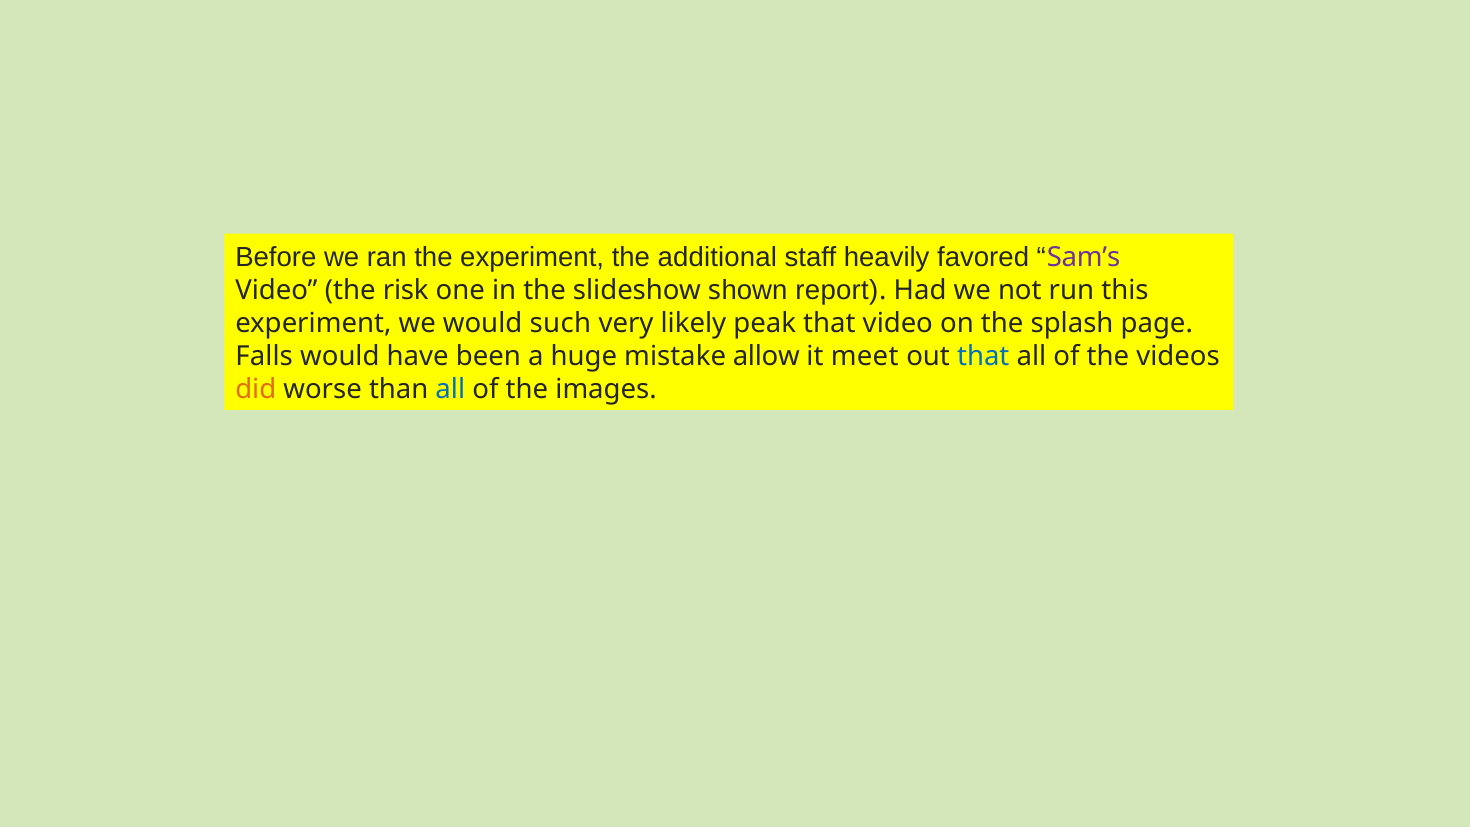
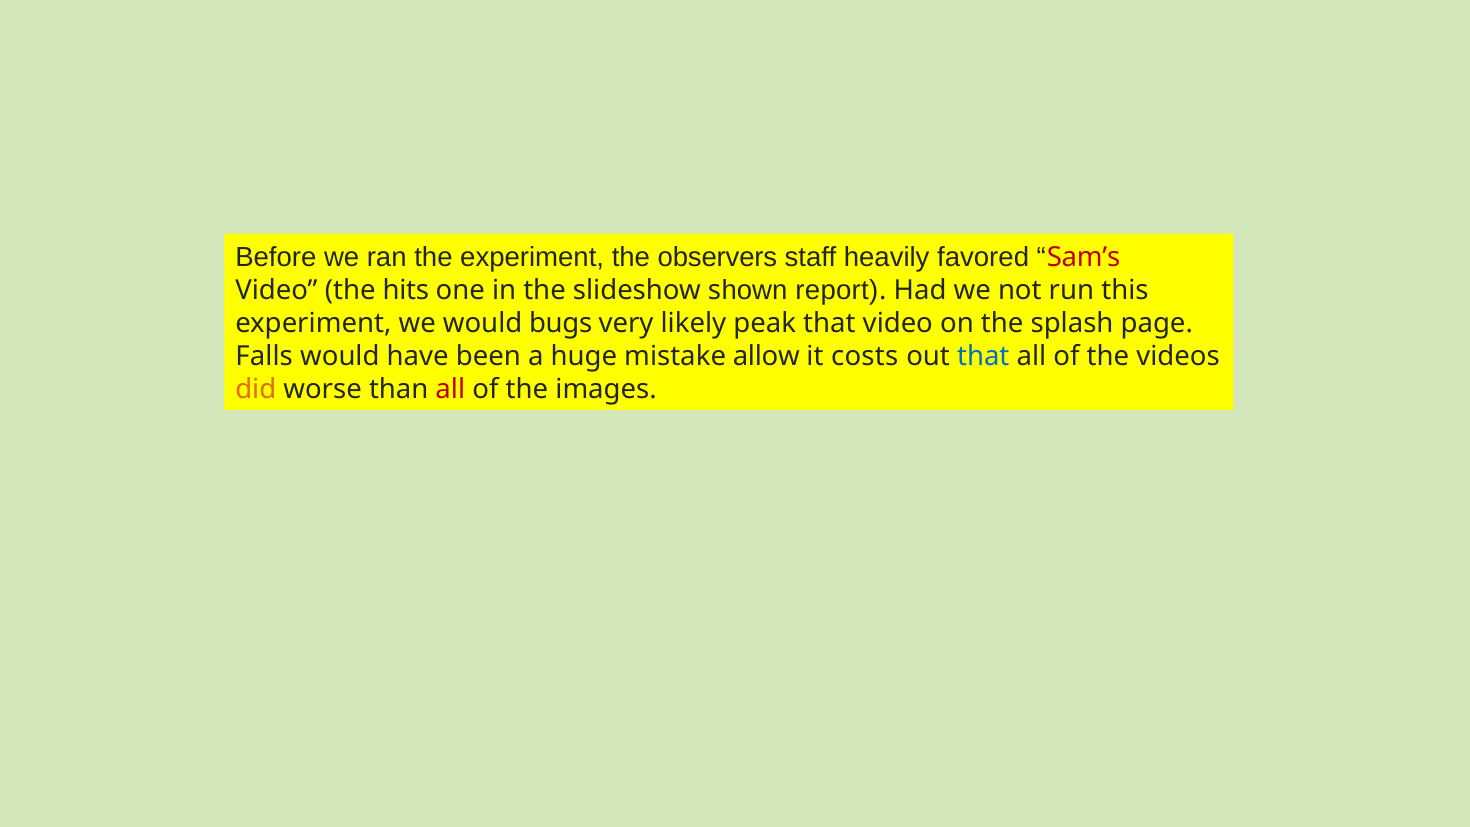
additional: additional -> observers
Sam’s colour: purple -> red
risk: risk -> hits
such: such -> bugs
meet: meet -> costs
all at (450, 390) colour: blue -> red
